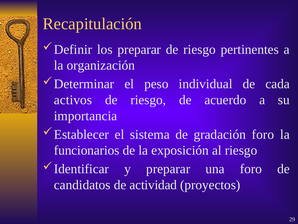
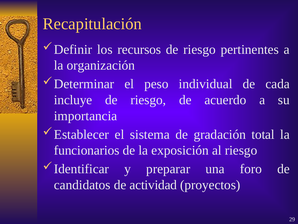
los preparar: preparar -> recursos
activos: activos -> incluye
gradación foro: foro -> total
